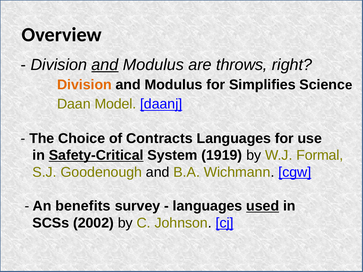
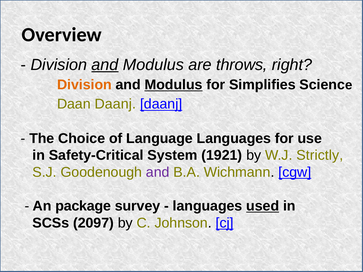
Modulus at (174, 85) underline: none -> present
Daan Model: Model -> Daanj
Contracts: Contracts -> Language
Safety-Critical underline: present -> none
1919: 1919 -> 1921
Formal: Formal -> Strictly
and at (158, 172) colour: black -> purple
benefits: benefits -> package
2002: 2002 -> 2097
